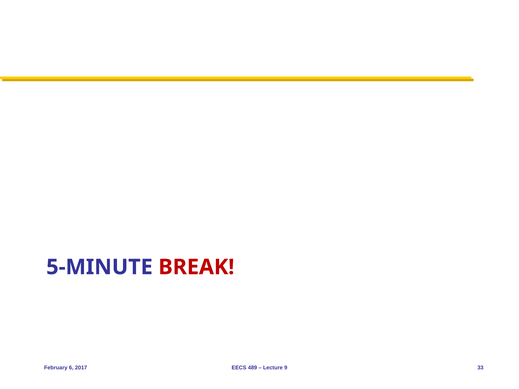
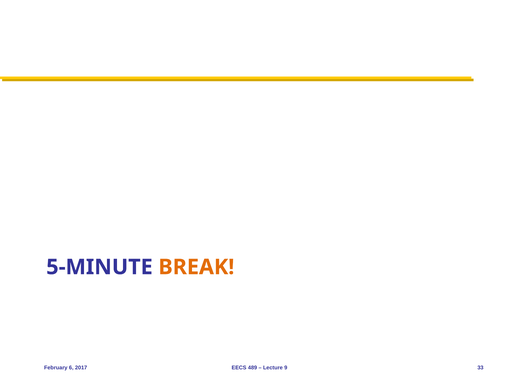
BREAK colour: red -> orange
